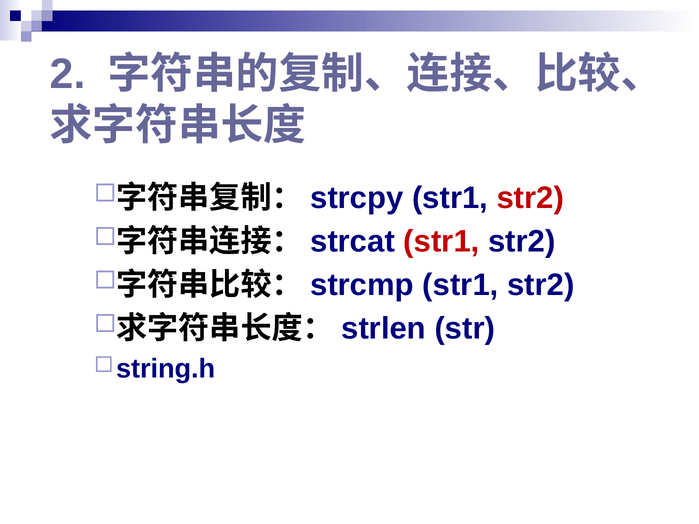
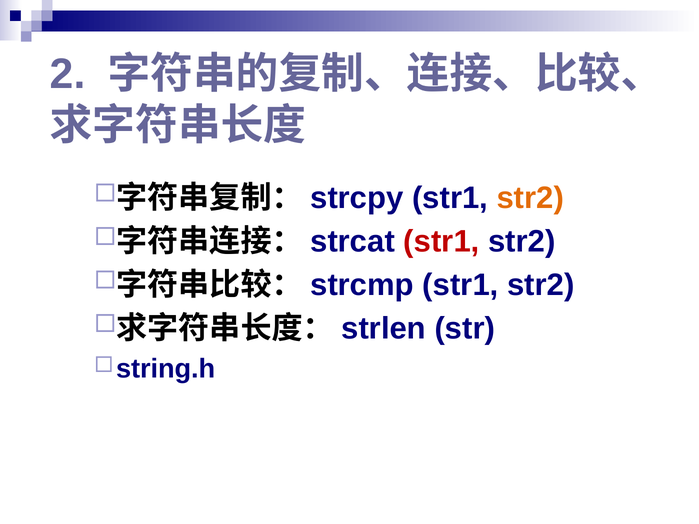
str2 at (530, 198) colour: red -> orange
